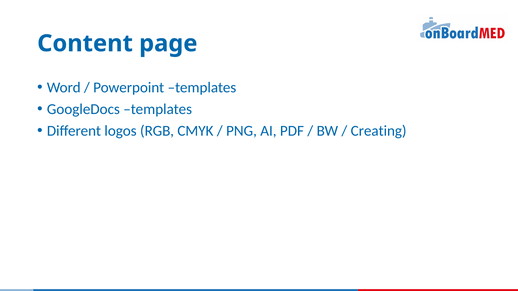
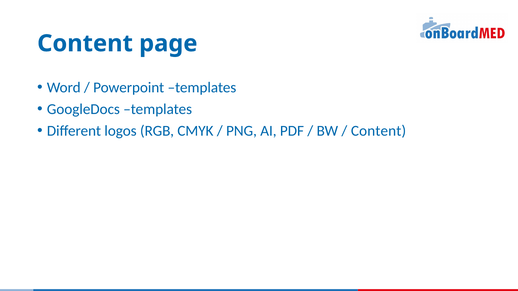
Creating at (379, 131): Creating -> Content
